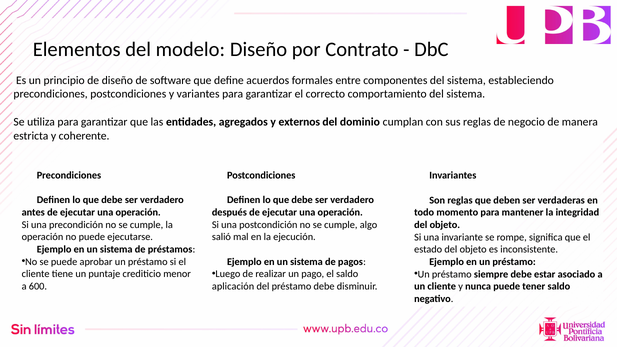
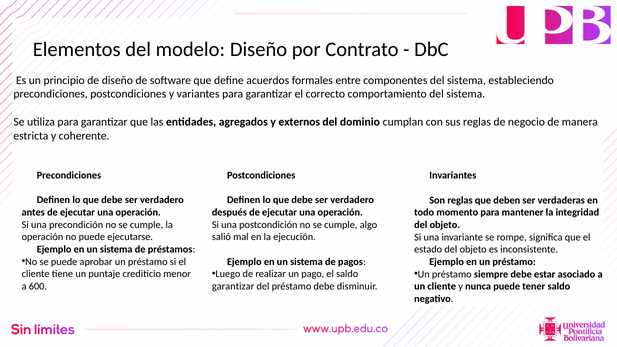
aplicación at (233, 286): aplicación -> garantizar
